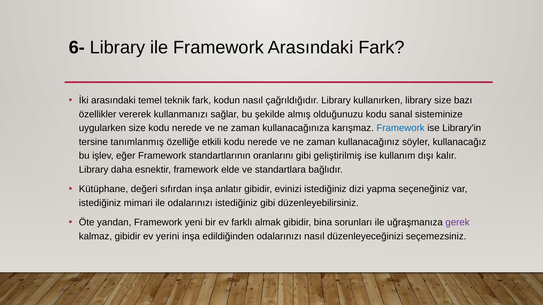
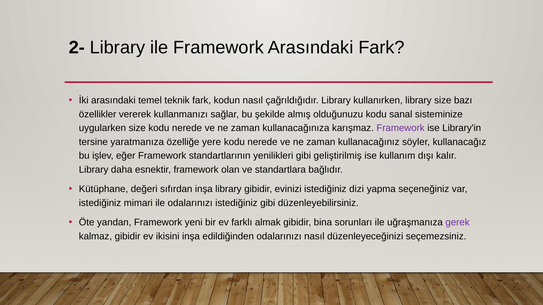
6-: 6- -> 2-
Framework at (401, 128) colour: blue -> purple
tanımlanmış: tanımlanmış -> yaratmanıza
etkili: etkili -> yere
oranlarını: oranlarını -> yenilikleri
elde: elde -> olan
inşa anlatır: anlatır -> library
yerini: yerini -> ikisini
